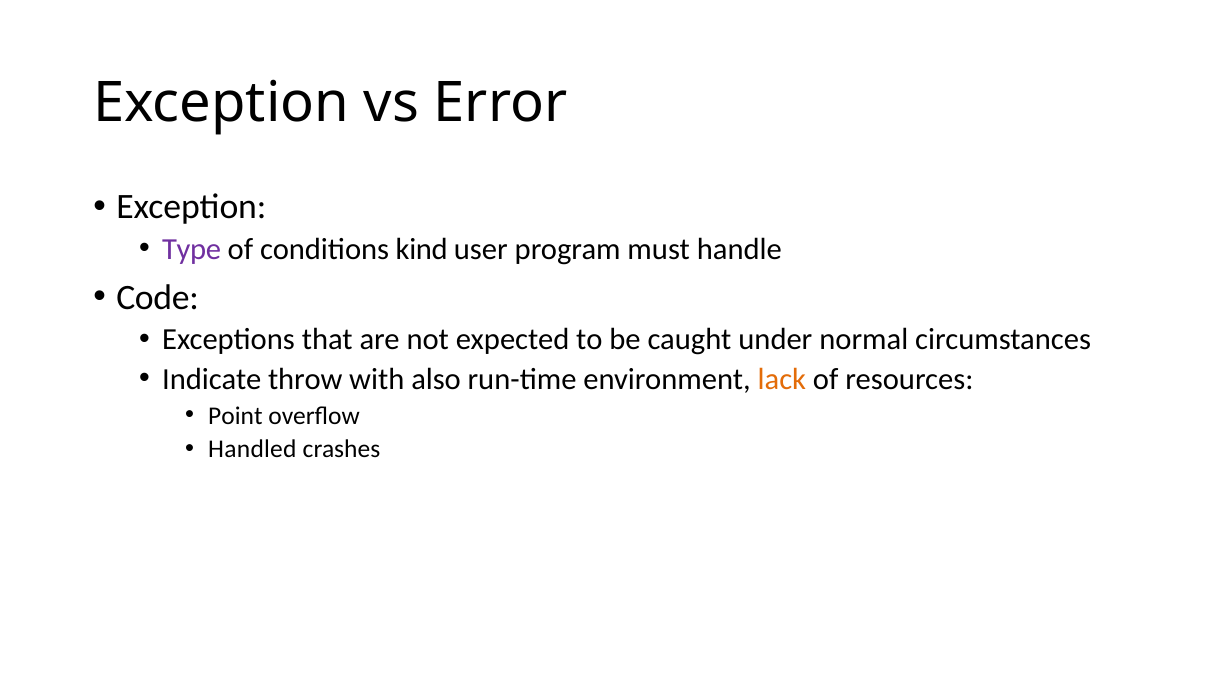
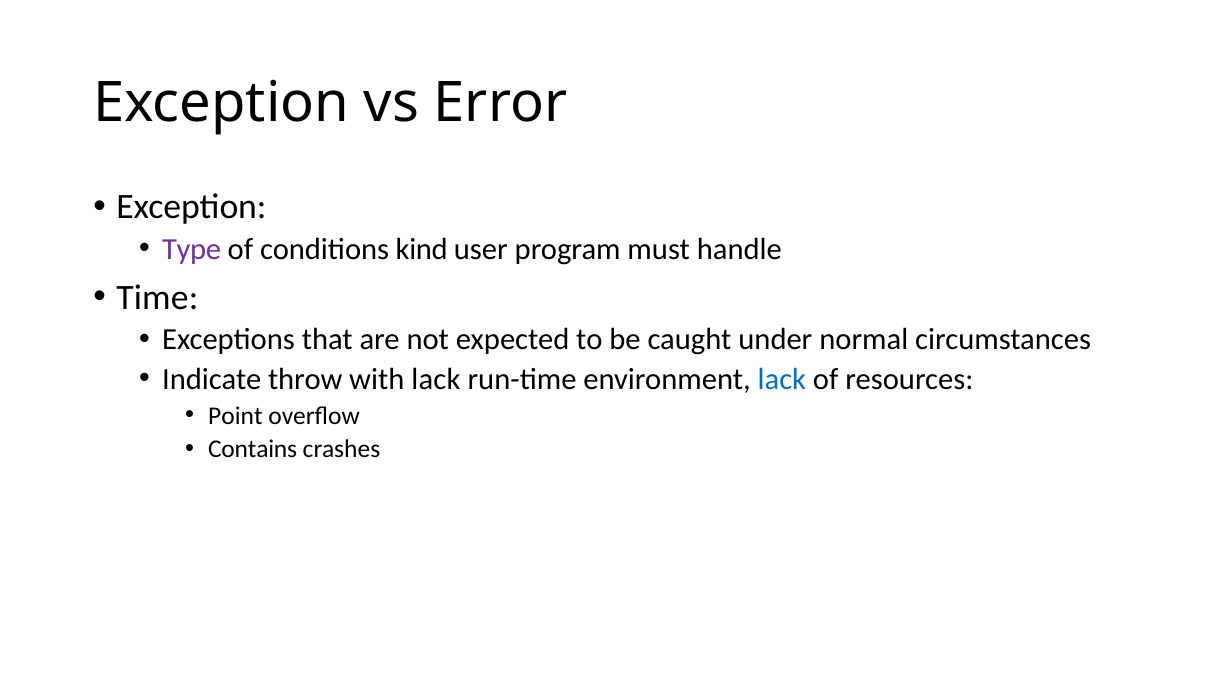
Code: Code -> Time
with also: also -> lack
lack at (782, 379) colour: orange -> blue
Handled: Handled -> Contains
